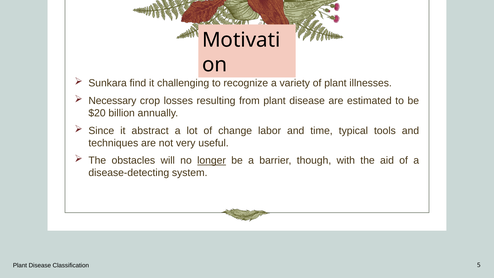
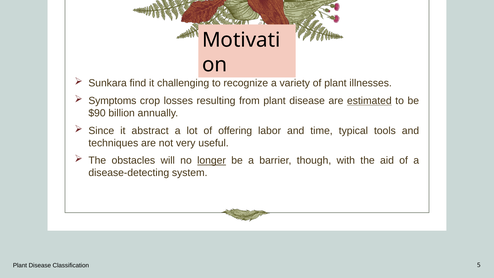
Necessary: Necessary -> Symptoms
estimated underline: none -> present
$20: $20 -> $90
change: change -> offering
